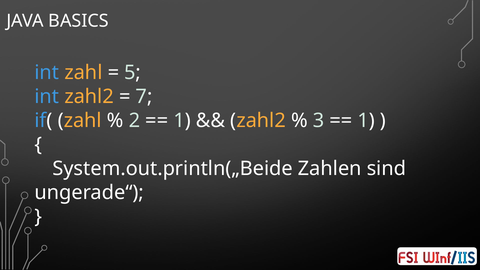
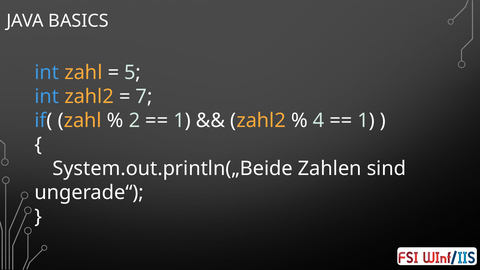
3: 3 -> 4
